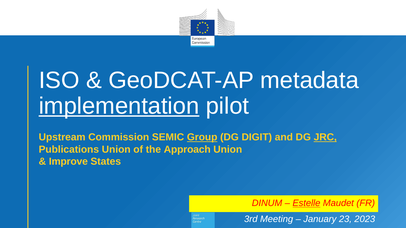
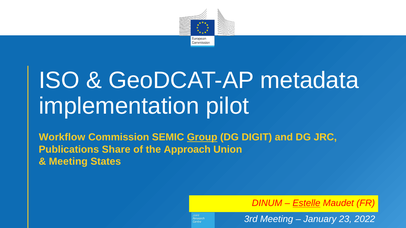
implementation underline: present -> none
Upstream: Upstream -> Workflow
JRC underline: present -> none
Publications Union: Union -> Share
Improve at (68, 162): Improve -> Meeting
2023: 2023 -> 2022
